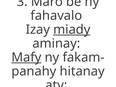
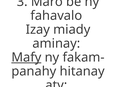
miady underline: present -> none
